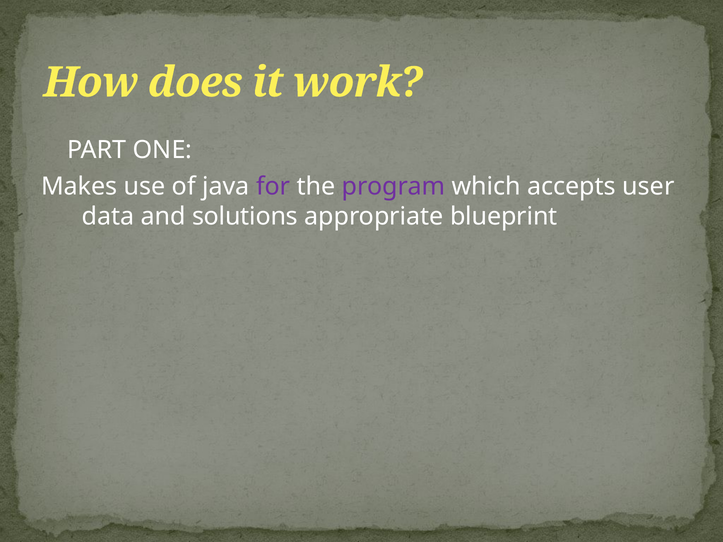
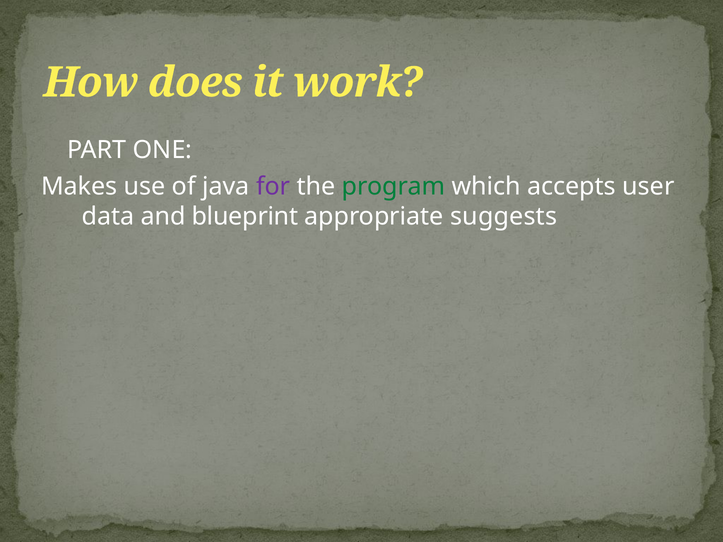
program colour: purple -> green
solutions: solutions -> blueprint
blueprint: blueprint -> suggests
